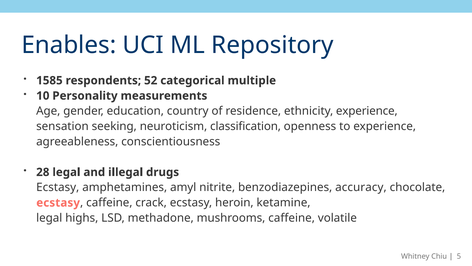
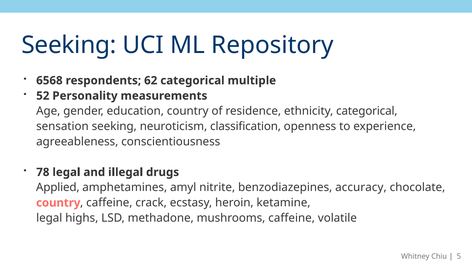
Enables at (69, 45): Enables -> Seeking
1585: 1585 -> 6568
52: 52 -> 62
10: 10 -> 52
ethnicity experience: experience -> categorical
28: 28 -> 78
Ecstasy at (58, 187): Ecstasy -> Applied
ecstasy at (58, 202): ecstasy -> country
